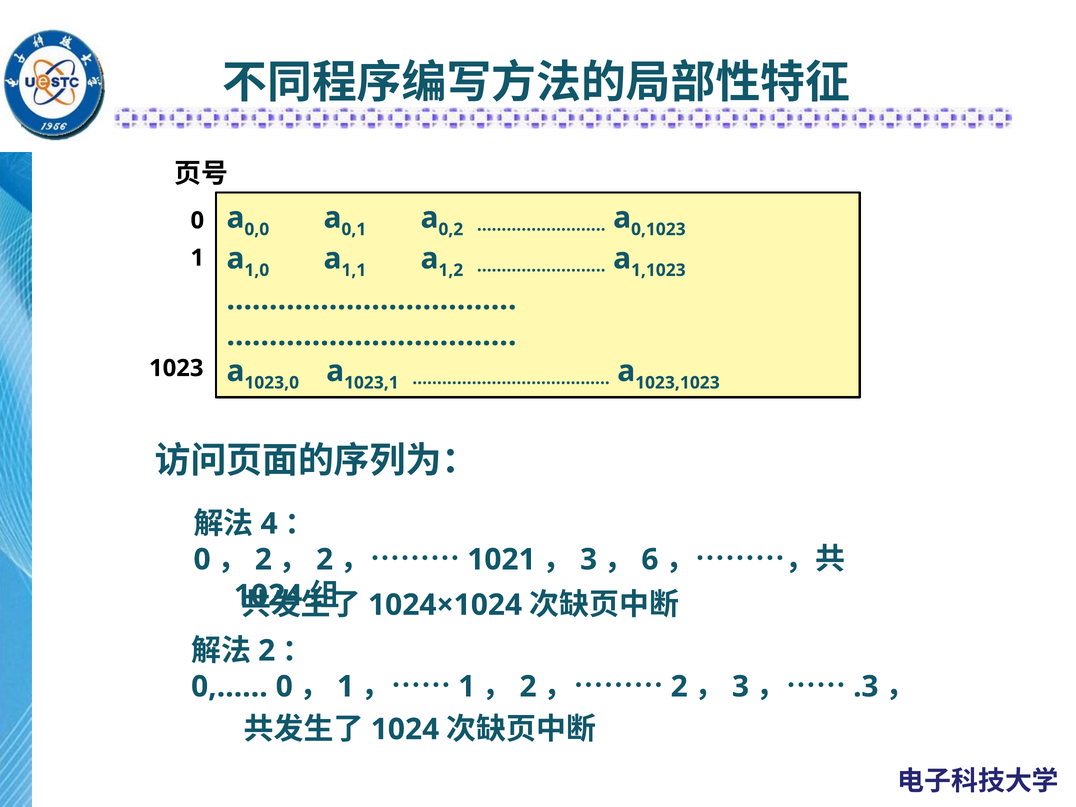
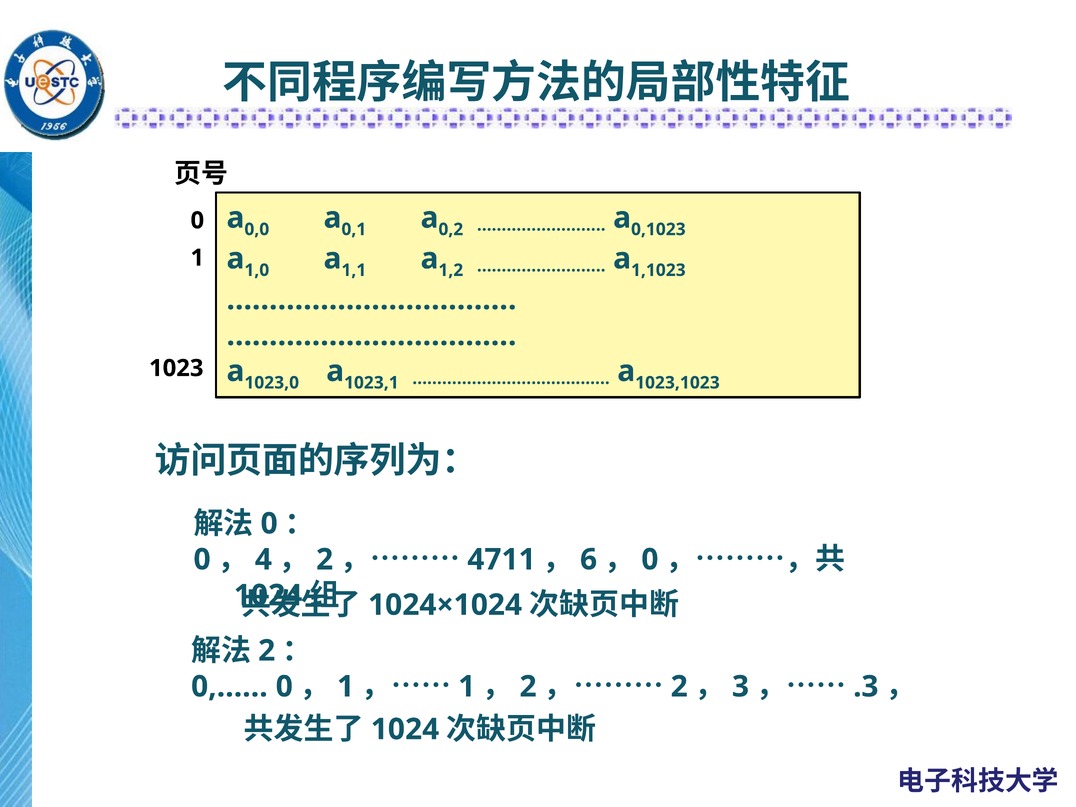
4 at (269, 524): 4 -> 0
2 at (263, 560): 2 -> 4
1021: 1021 -> 4711
3 at (589, 560): 3 -> 6
6 at (650, 560): 6 -> 0
